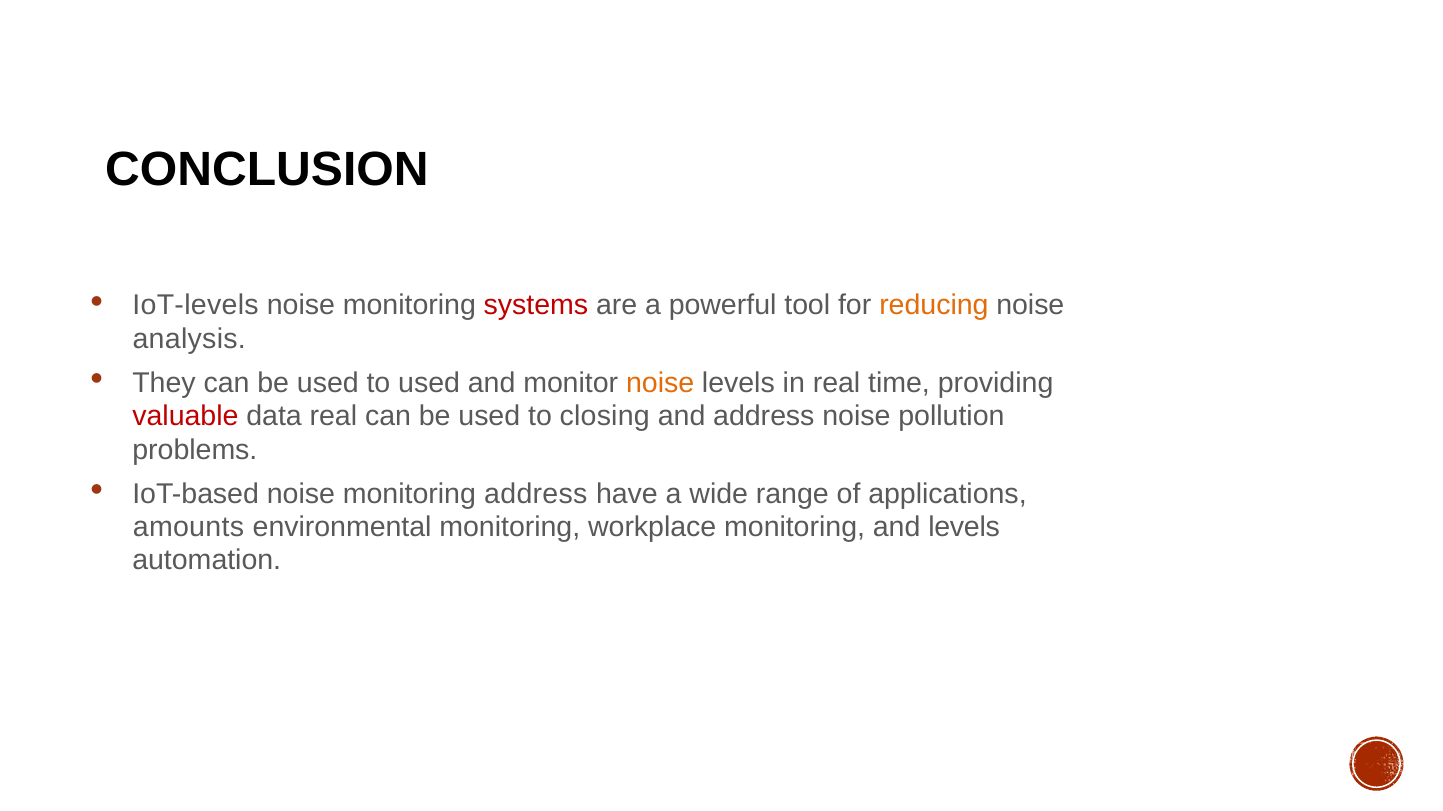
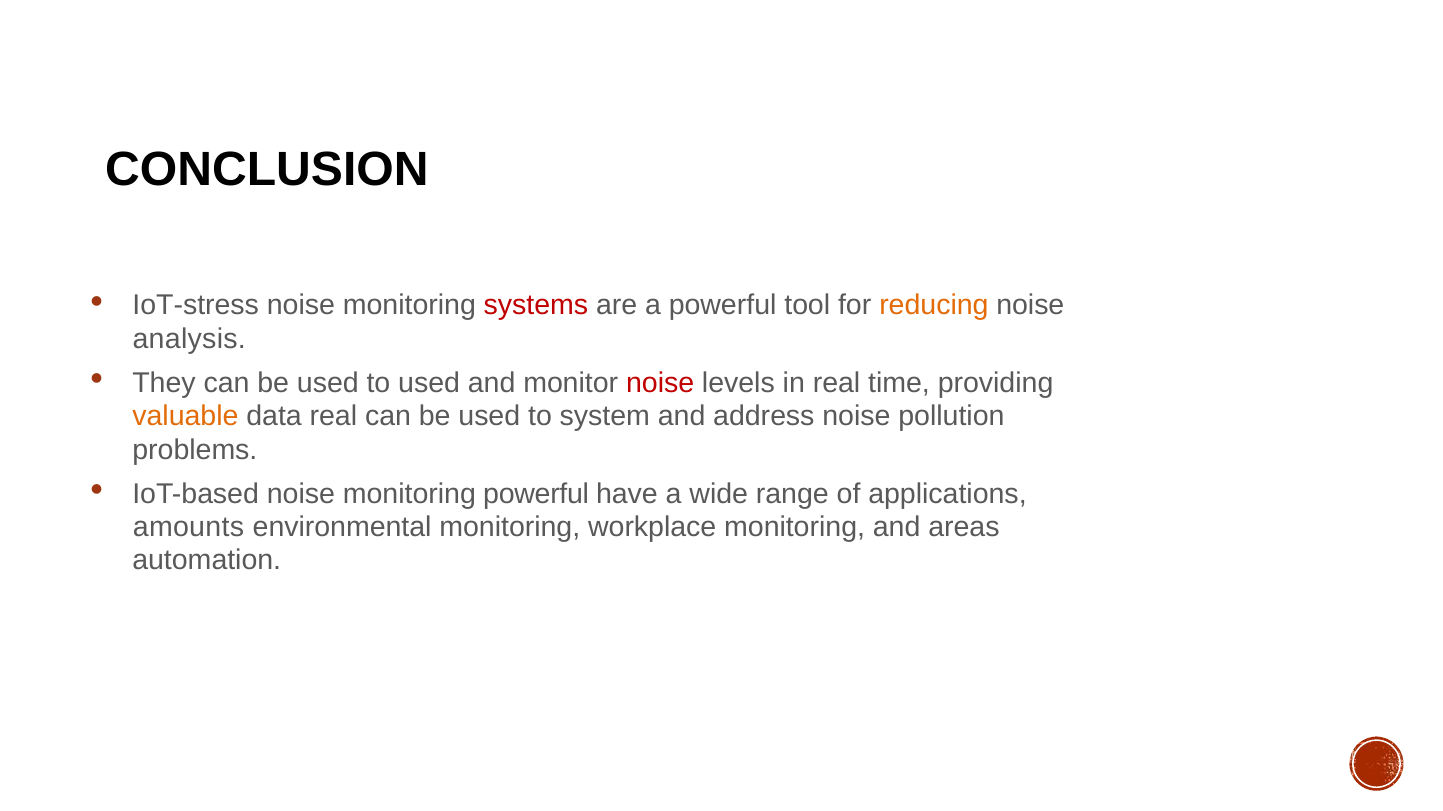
IoT-levels: IoT-levels -> IoT-stress
noise at (660, 384) colour: orange -> red
valuable colour: red -> orange
closing: closing -> system
monitoring address: address -> powerful
and levels: levels -> areas
